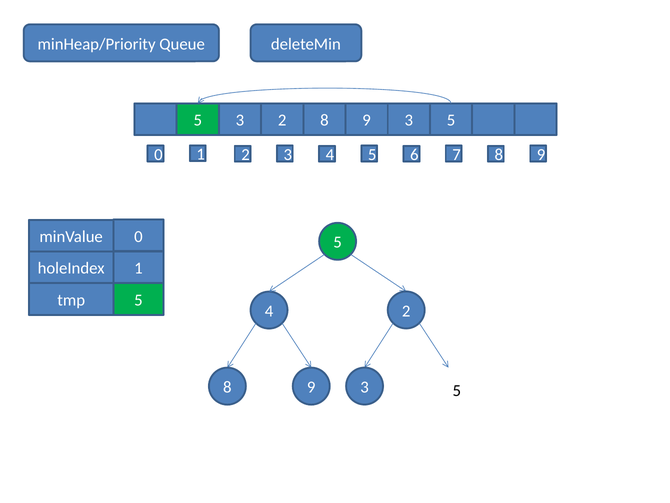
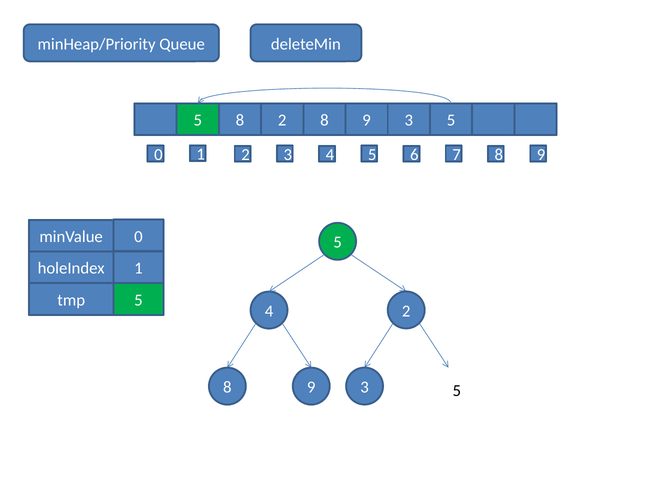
5 3: 3 -> 8
